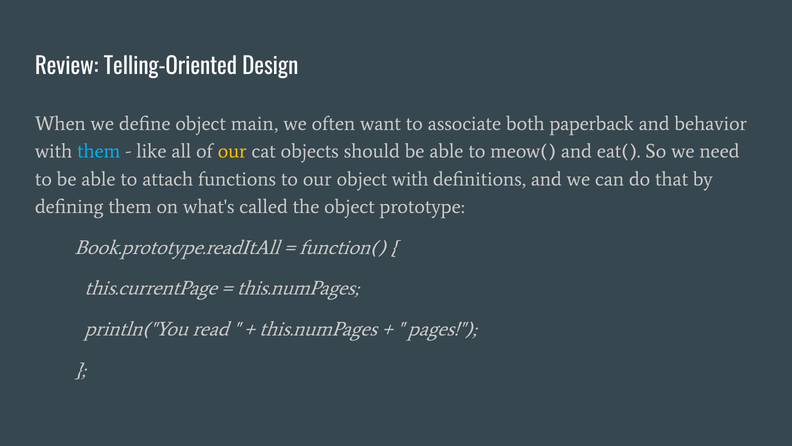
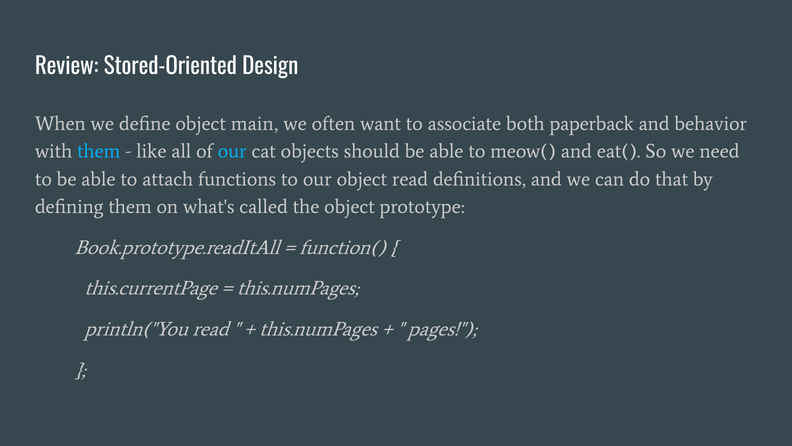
Telling-Oriented: Telling-Oriented -> Stored-Oriented
our at (232, 151) colour: yellow -> light blue
object with: with -> read
